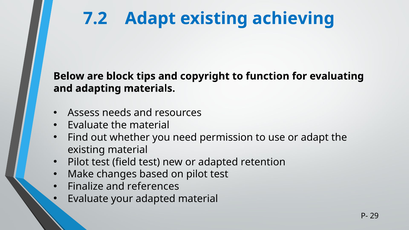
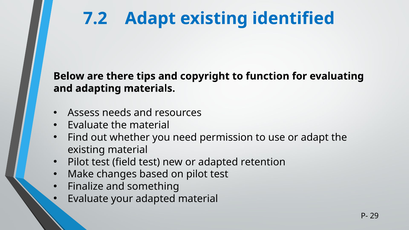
achieving: achieving -> identified
block: block -> there
references: references -> something
